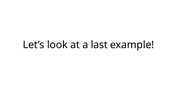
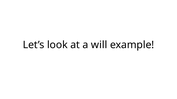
last: last -> will
